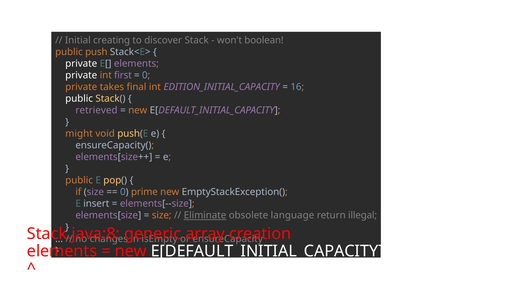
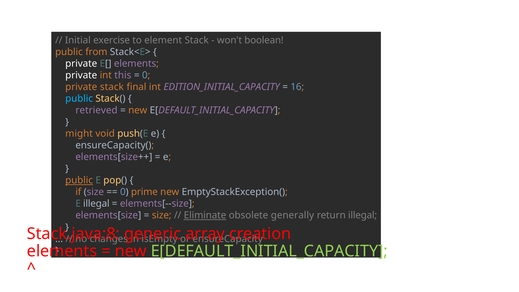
creating: creating -> exercise
discover: discover -> element
push: push -> from
first: first -> this
private takes: takes -> stack
public at (79, 99) colour: white -> light blue
public at (79, 180) underline: none -> present
E insert: insert -> illegal
language: language -> generally
E[DEFAULT_INITIAL_CAPACITY at (269, 251) colour: white -> light green
